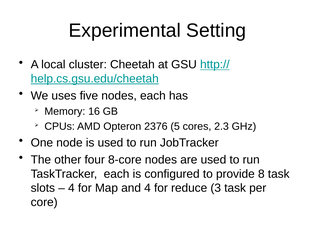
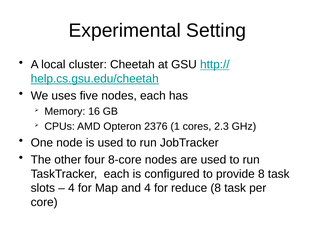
5: 5 -> 1
reduce 3: 3 -> 8
